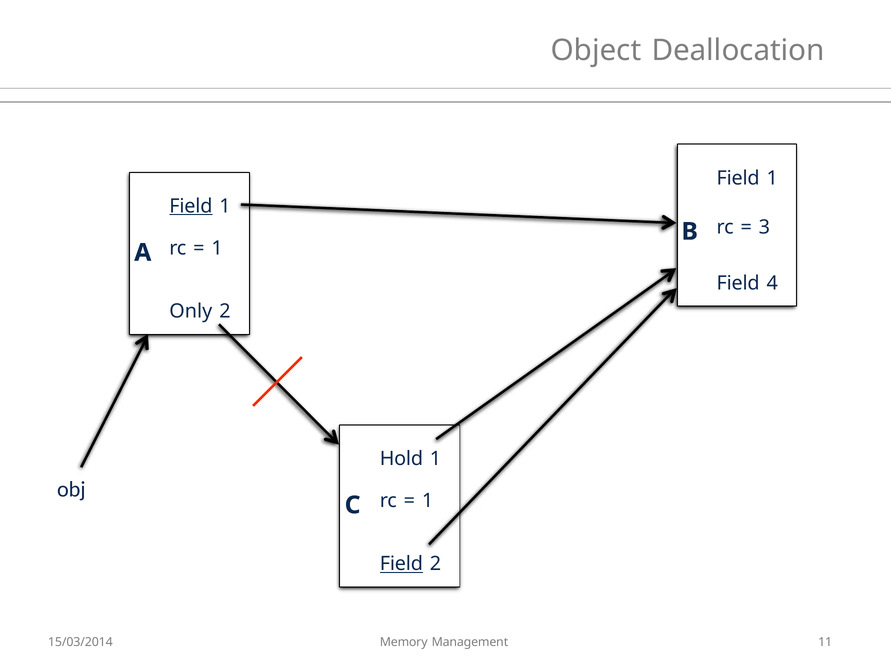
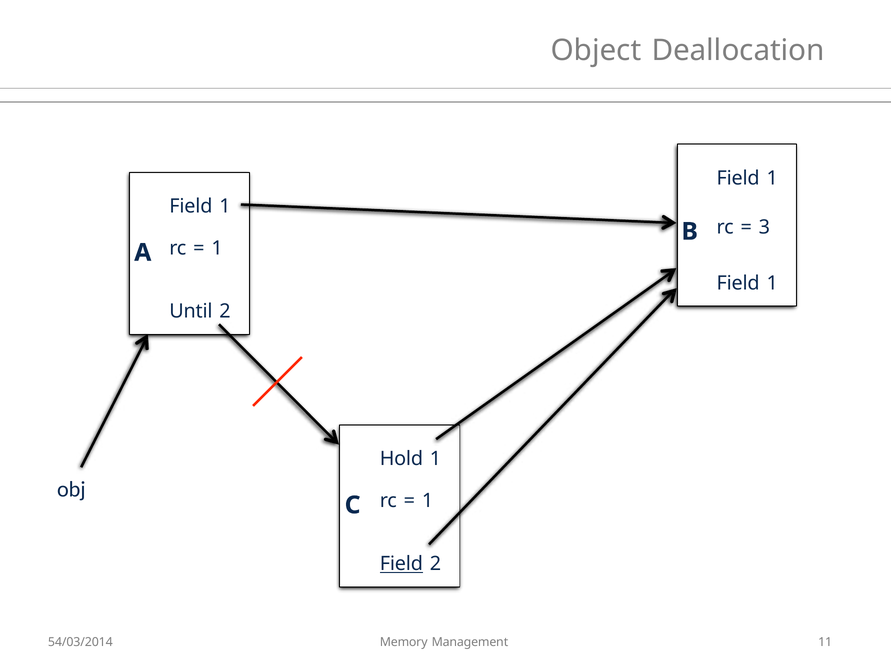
Field at (191, 206) underline: present -> none
4 at (772, 283): 4 -> 1
Only: Only -> Until
15/03/2014: 15/03/2014 -> 54/03/2014
